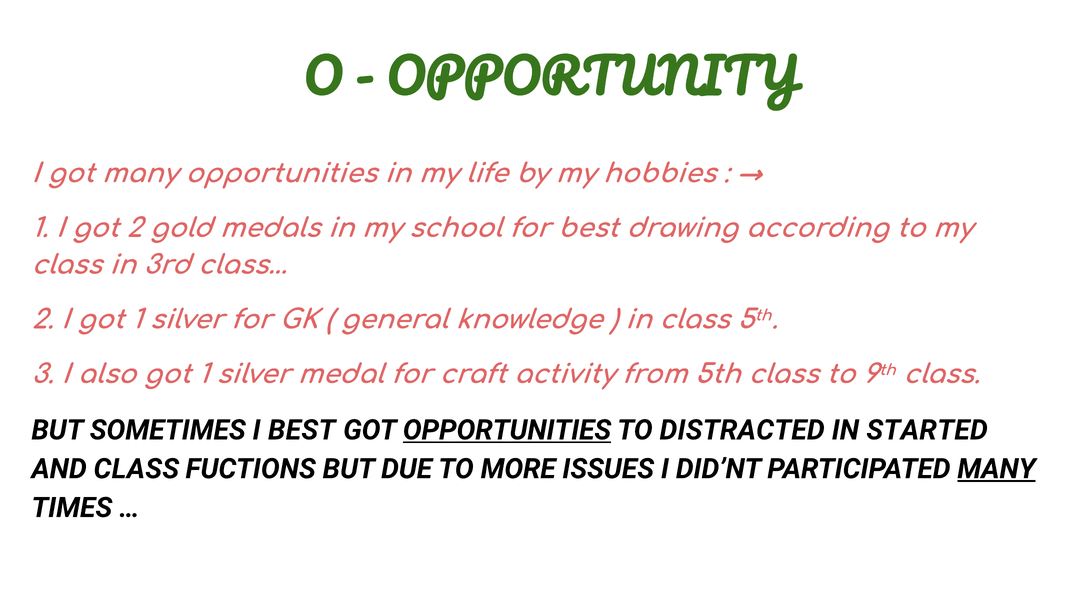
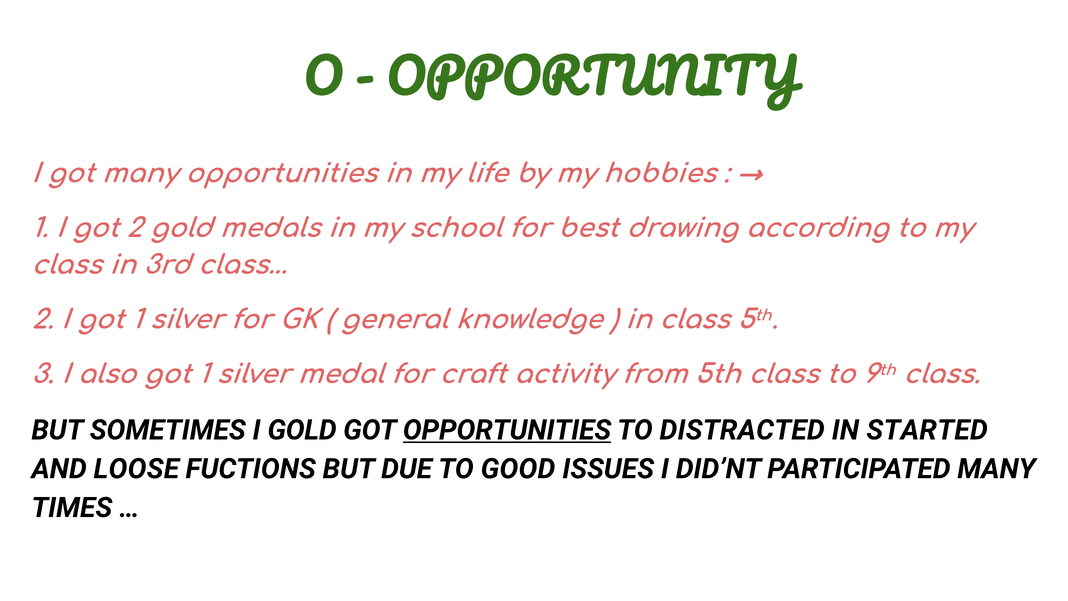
I BEST: BEST -> GOLD
AND CLASS: CLASS -> LOOSE
MORE: MORE -> GOOD
MANY at (996, 469) underline: present -> none
